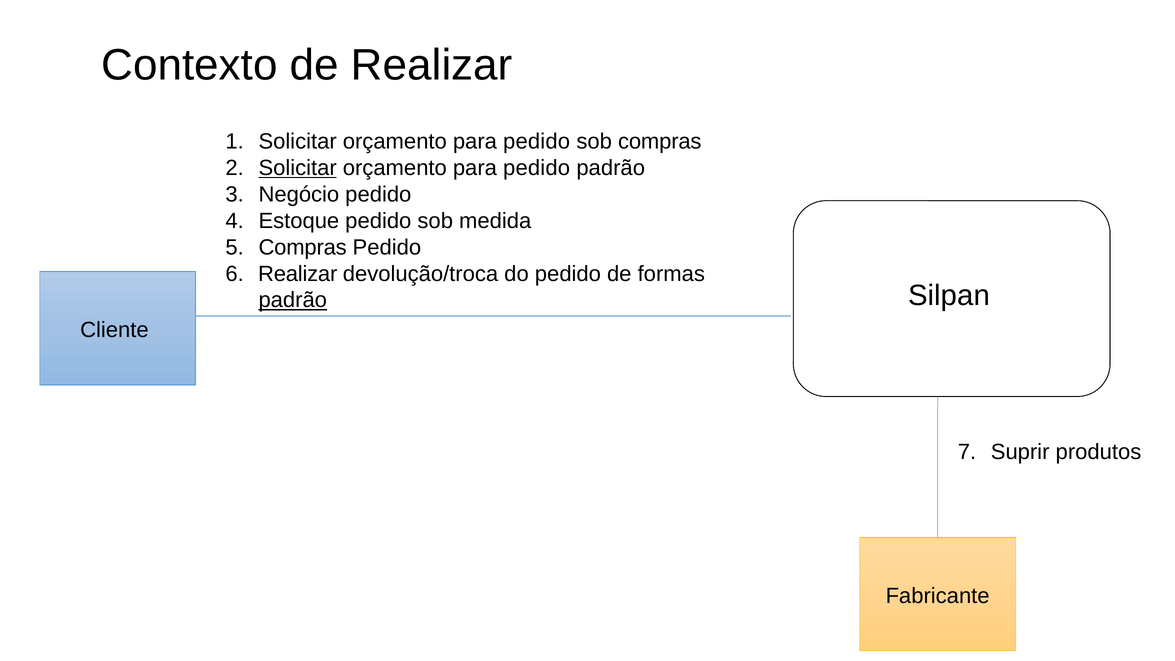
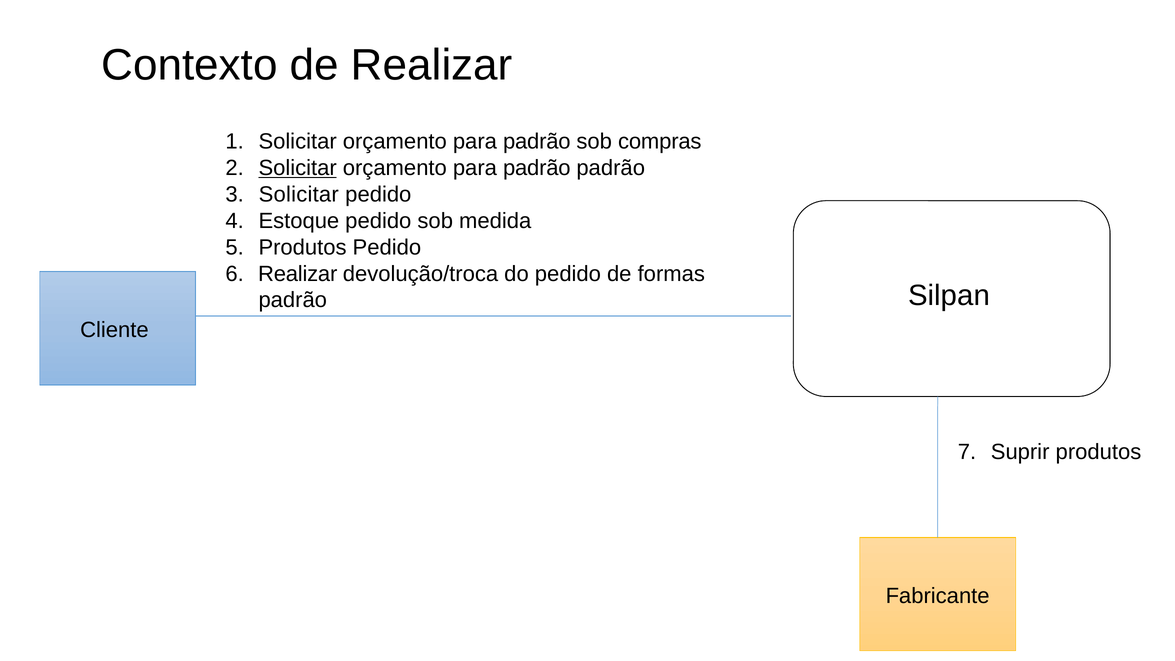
pedido at (537, 142): pedido -> padrão
pedido at (537, 168): pedido -> padrão
Negócio at (299, 194): Negócio -> Solicitar
Compras at (303, 247): Compras -> Produtos
padrão at (293, 300) underline: present -> none
